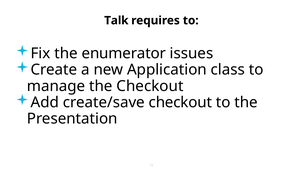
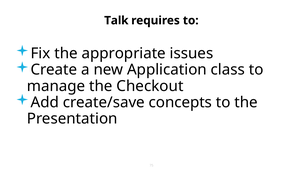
enumerator: enumerator -> appropriate
create/save checkout: checkout -> concepts
